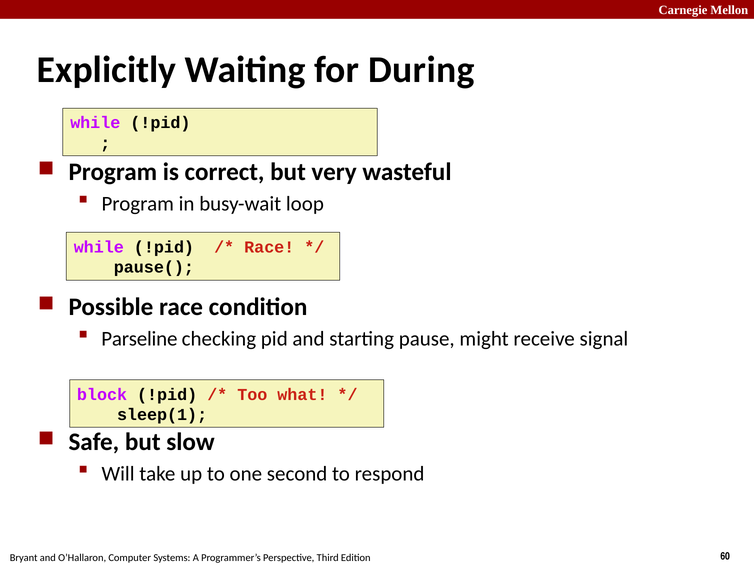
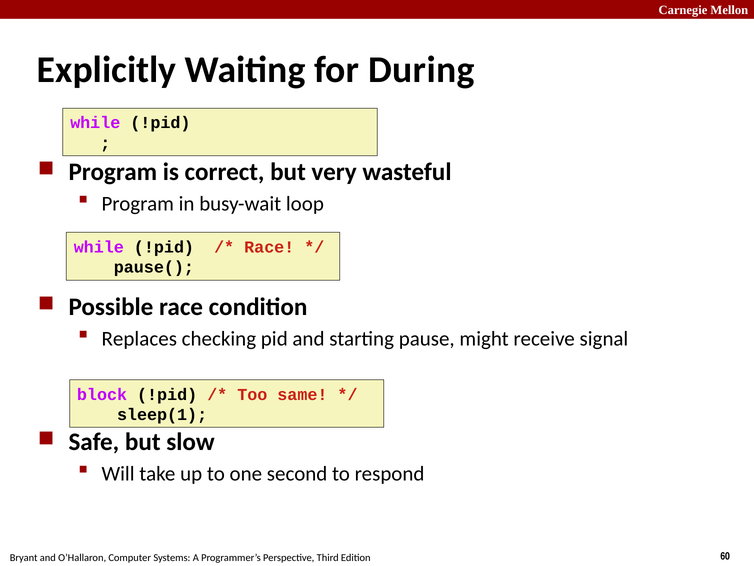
Parseline: Parseline -> Replaces
what: what -> same
